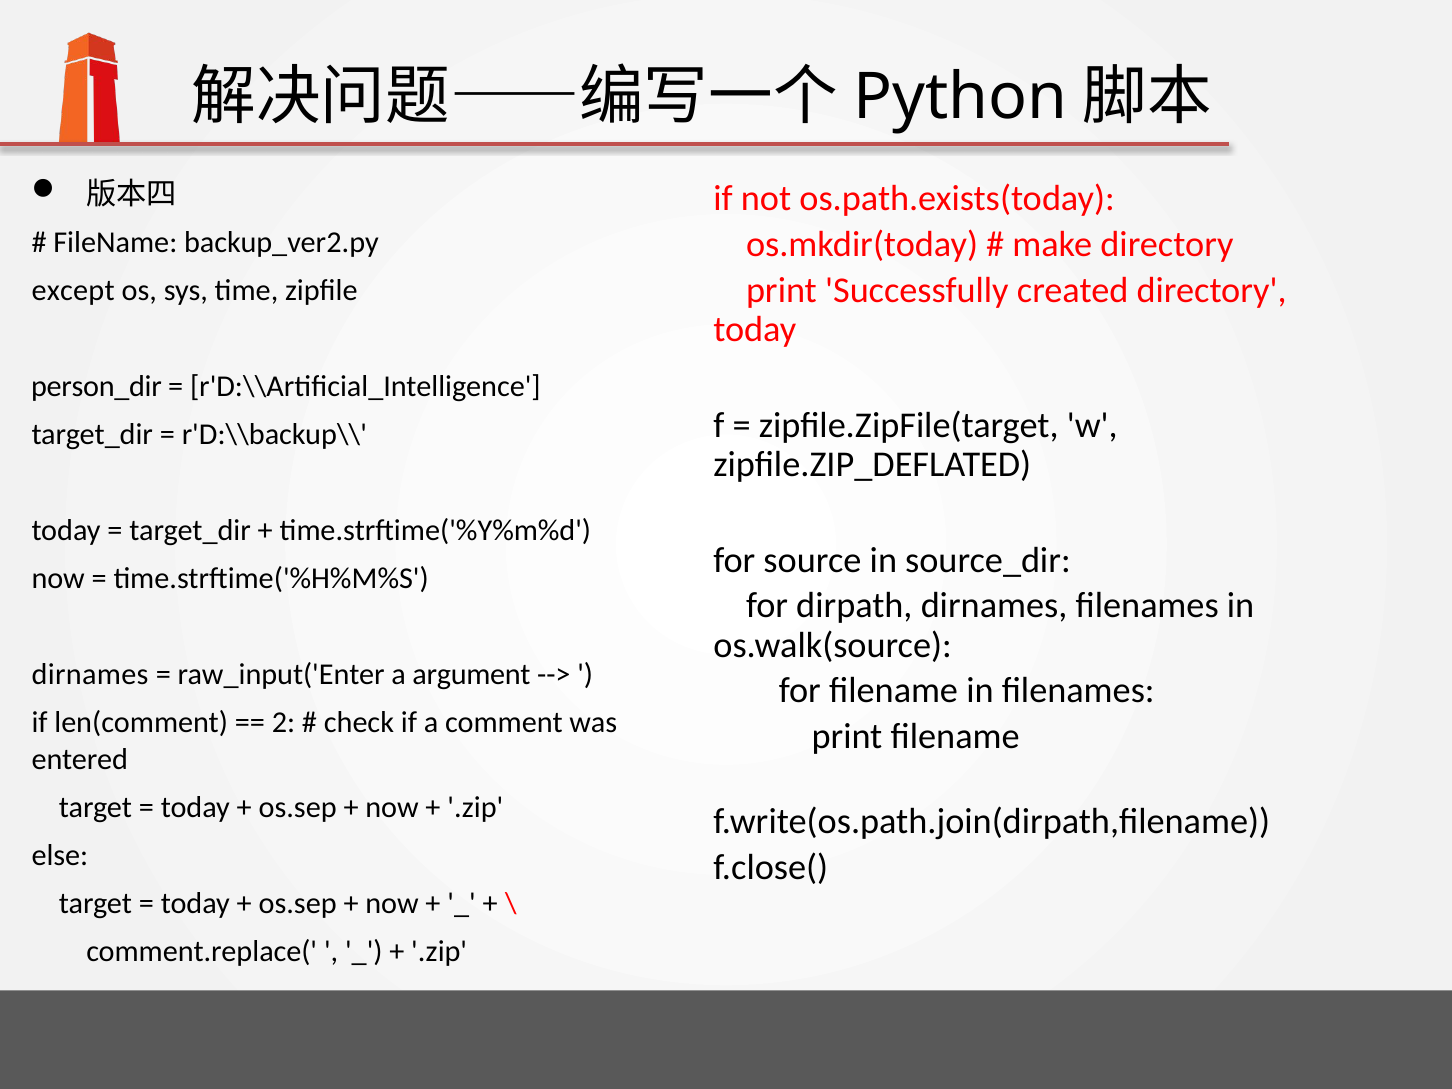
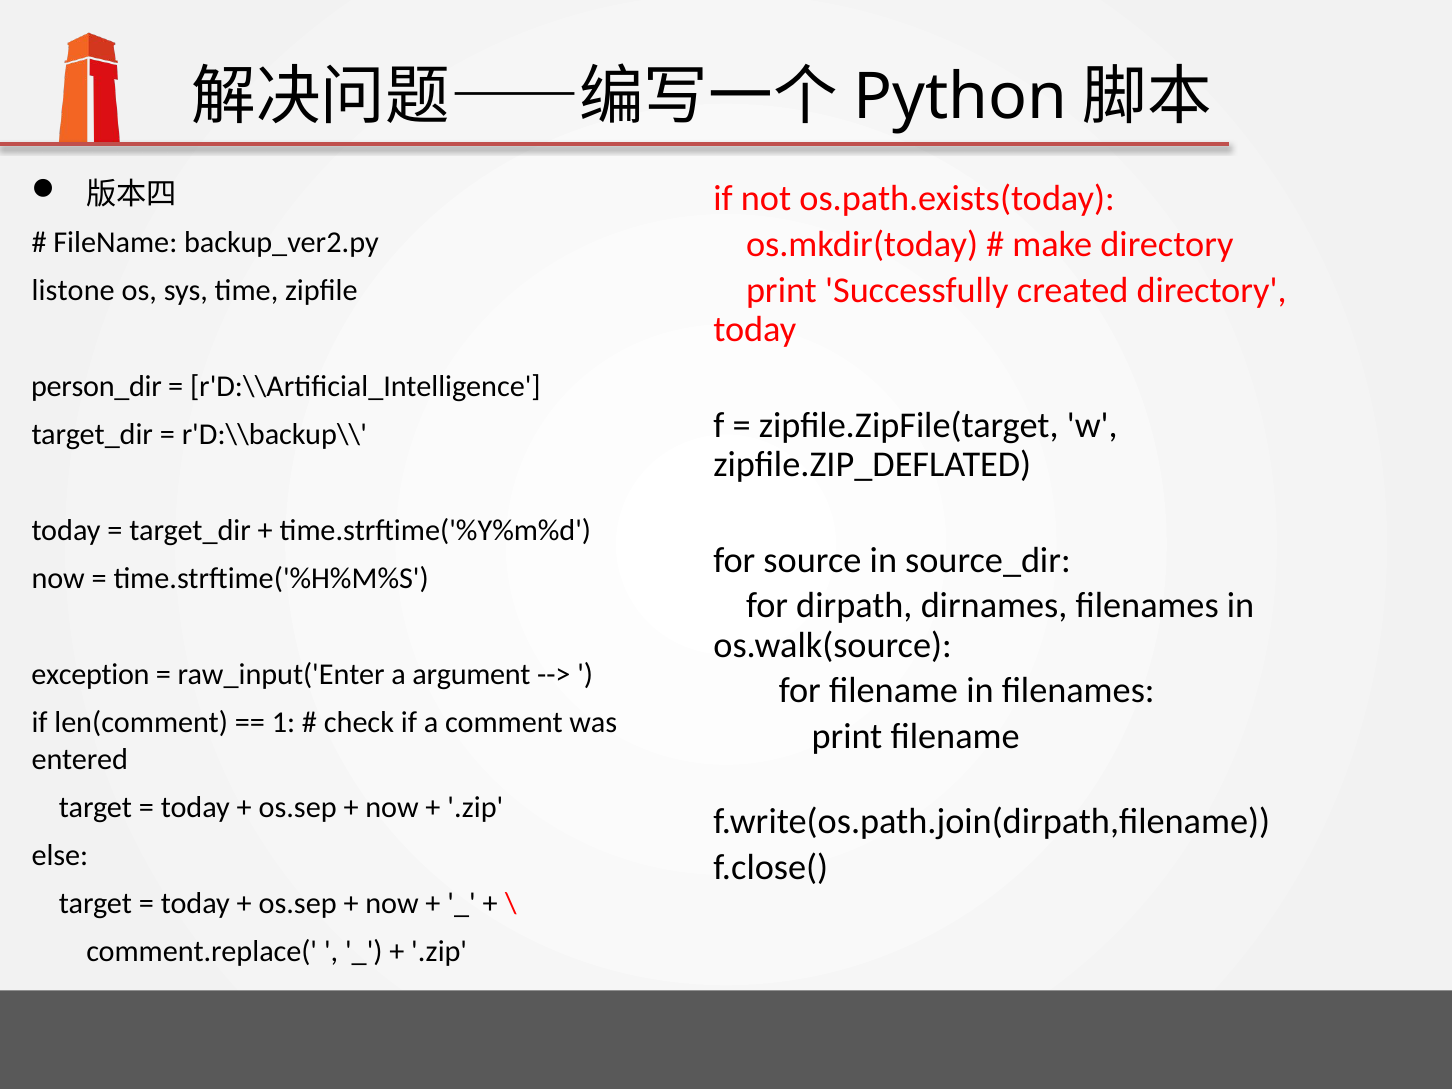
except: except -> listone
dirnames at (90, 675): dirnames -> exception
2: 2 -> 1
